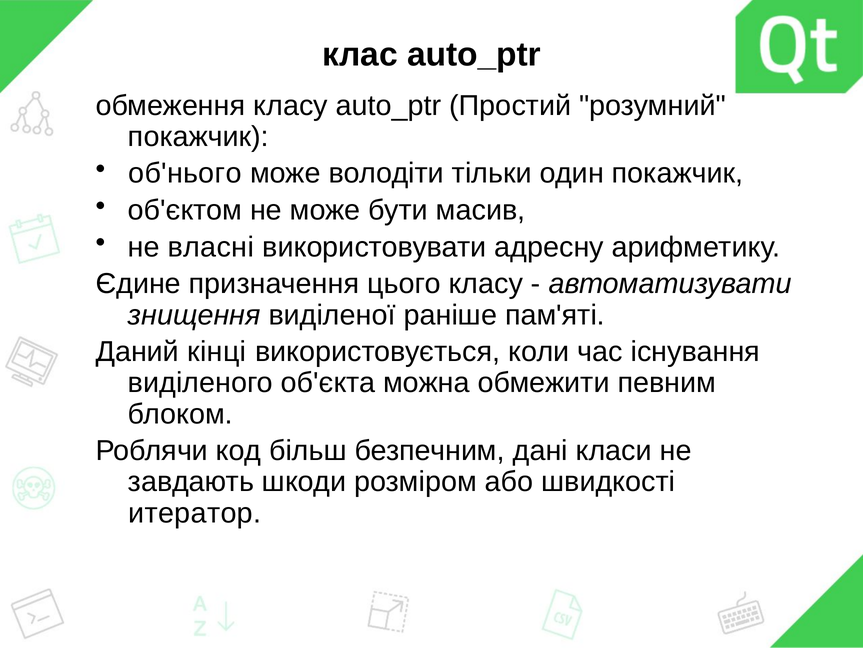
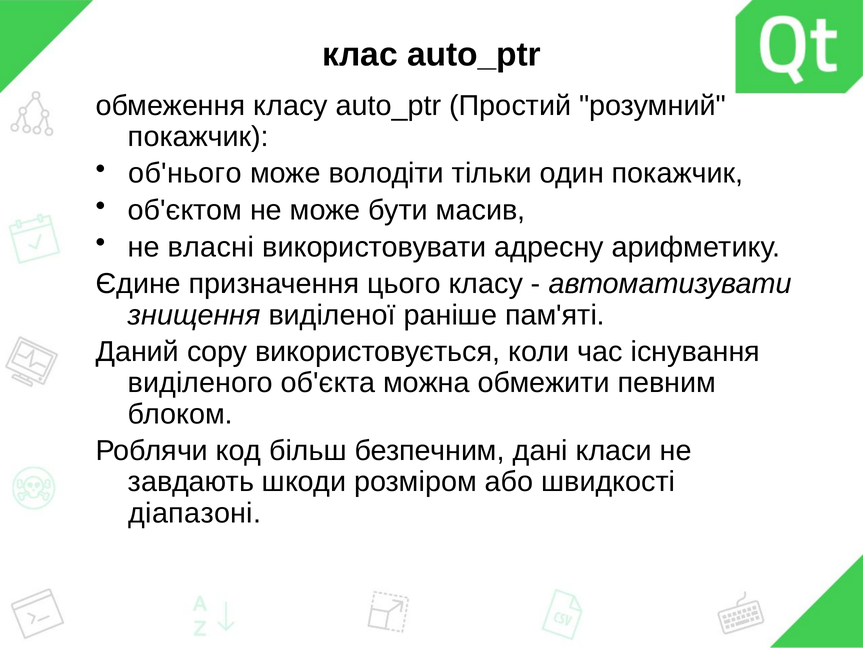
кінці: кінці -> copy
итератор: итератор -> діапазоні
